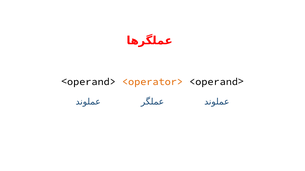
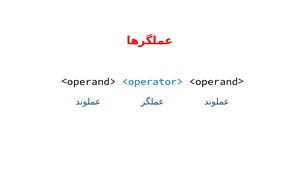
<operator> colour: orange -> blue
